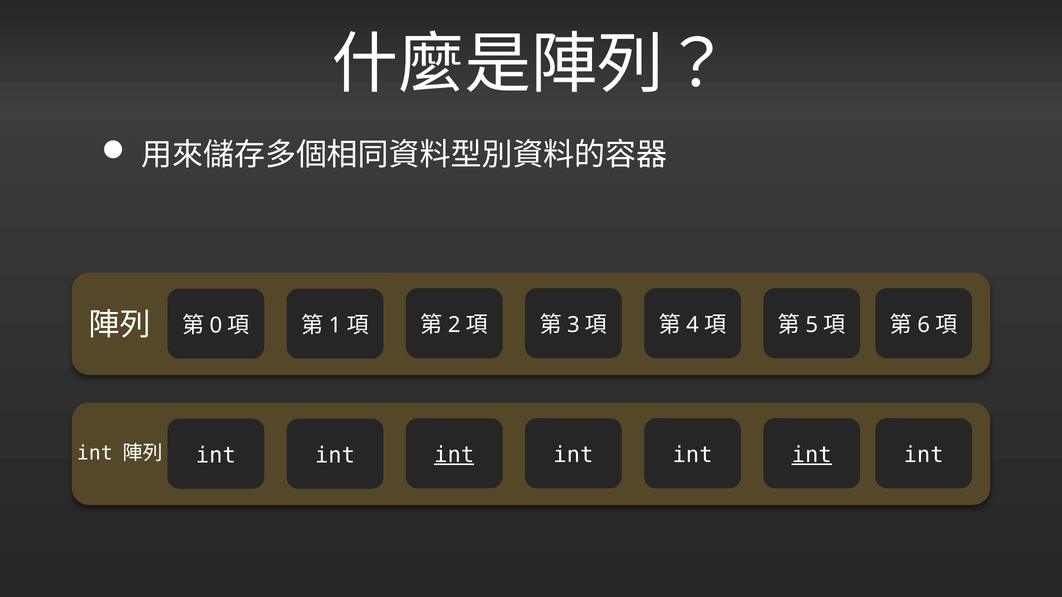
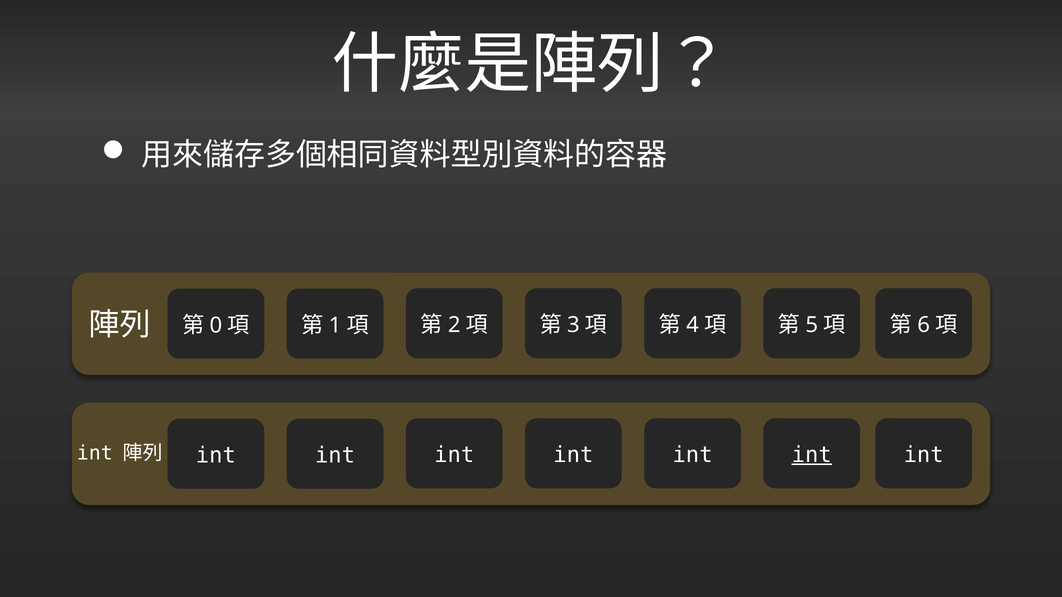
int at (454, 455) underline: present -> none
